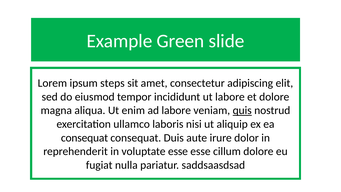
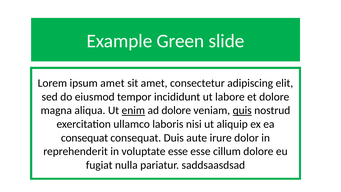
ipsum steps: steps -> amet
enim underline: none -> present
ad labore: labore -> dolore
